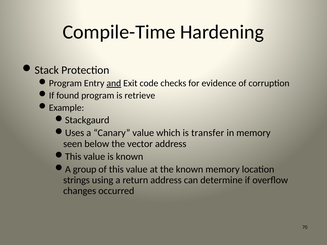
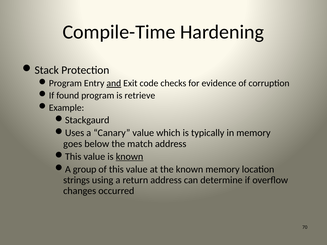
transfer: transfer -> typically
seen: seen -> goes
vector: vector -> match
known at (130, 157) underline: none -> present
